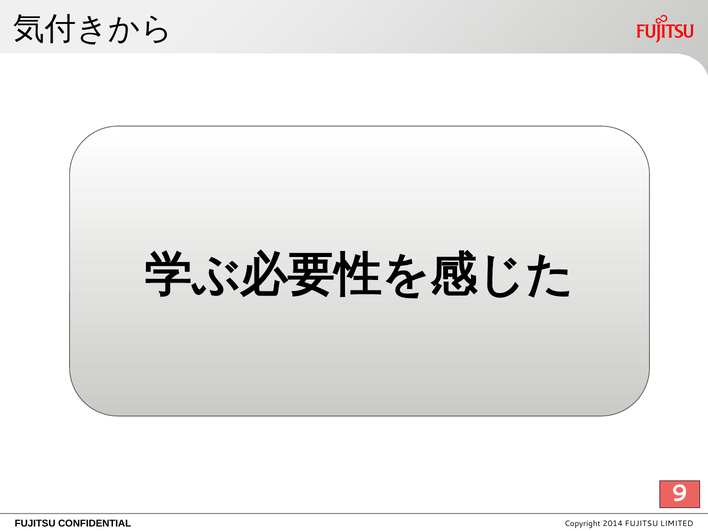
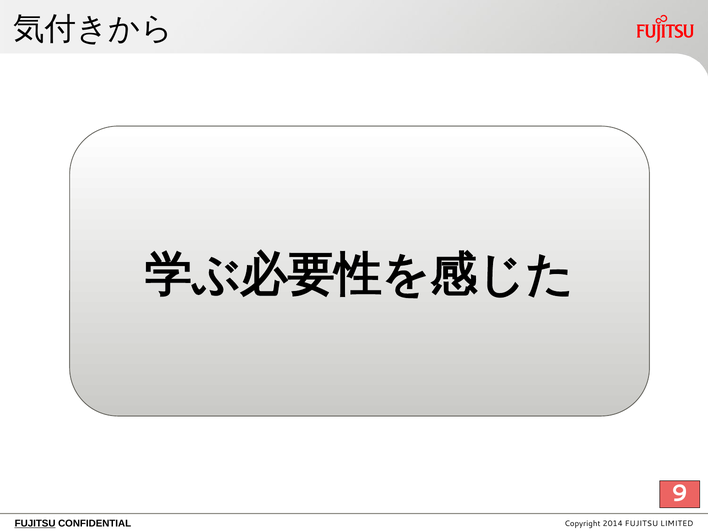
FUJITSU at (35, 523) underline: none -> present
